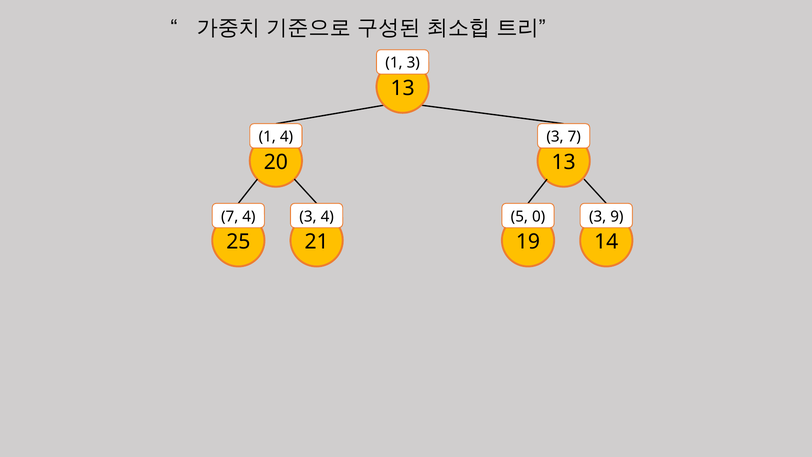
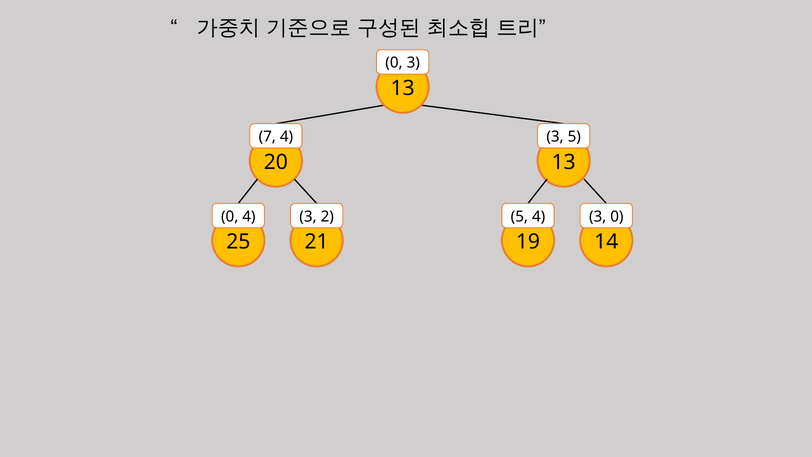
1 at (394, 63): 1 -> 0
1 at (267, 137): 1 -> 7
3 7: 7 -> 5
7 at (230, 216): 7 -> 0
3 4: 4 -> 2
5 0: 0 -> 4
3 9: 9 -> 0
